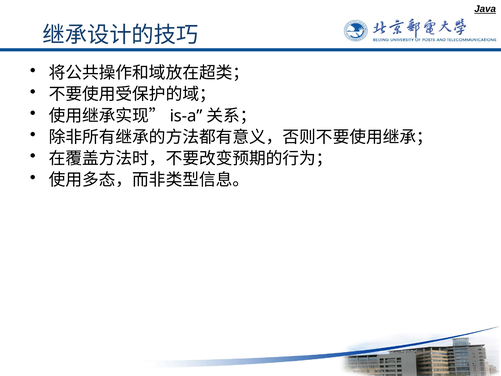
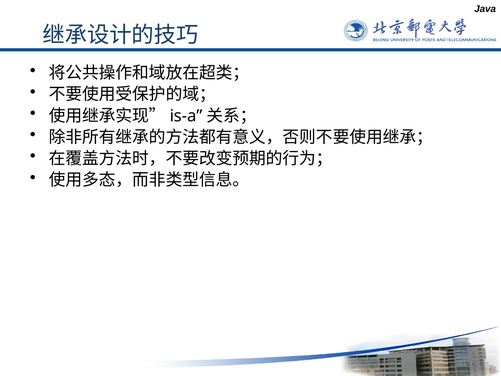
Java underline: present -> none
